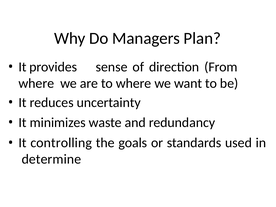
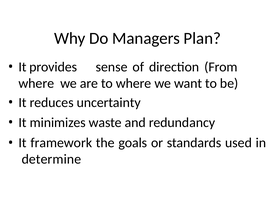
controlling: controlling -> framework
